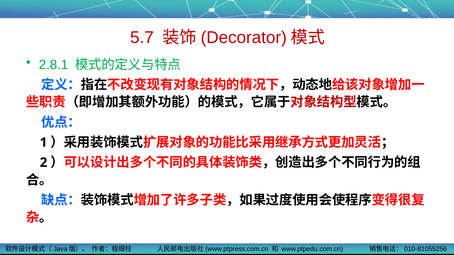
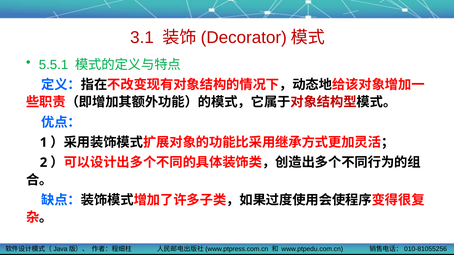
5.7: 5.7 -> 3.1
2.8.1: 2.8.1 -> 5.5.1
